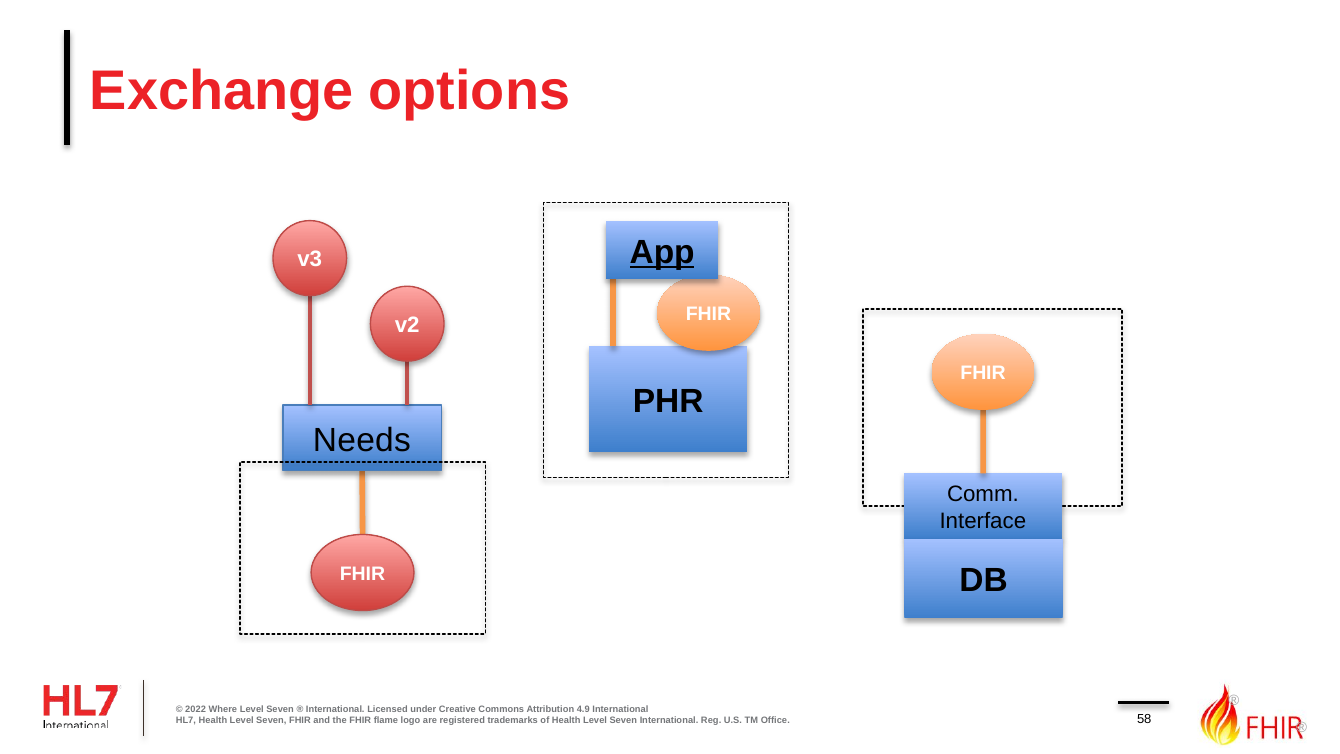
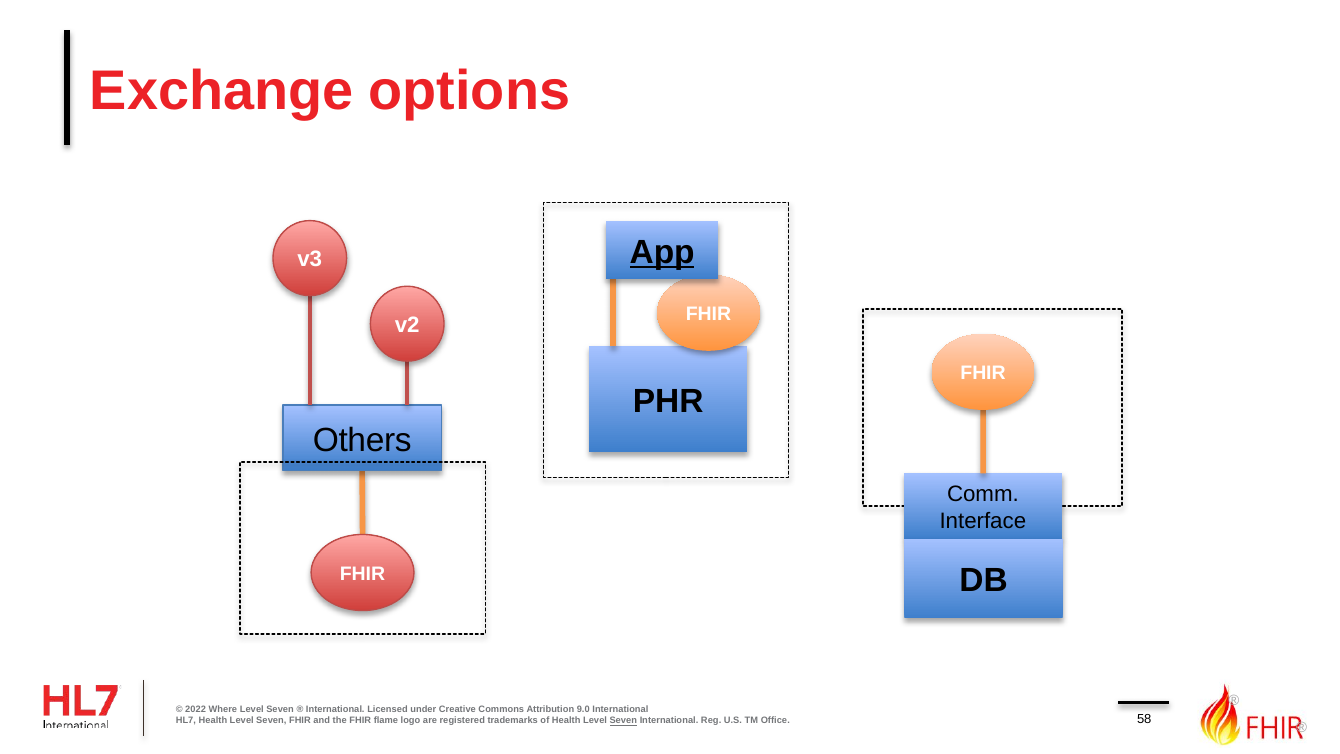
Needs: Needs -> Others
4.9: 4.9 -> 9.0
Seven at (623, 721) underline: none -> present
